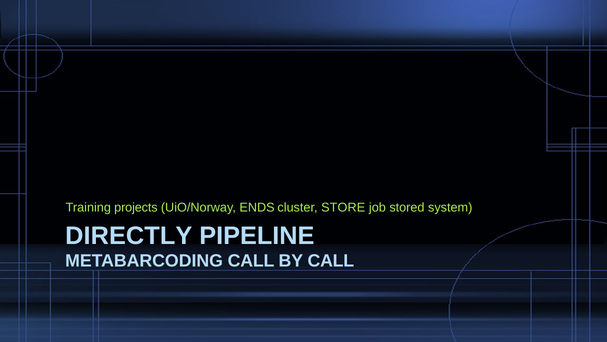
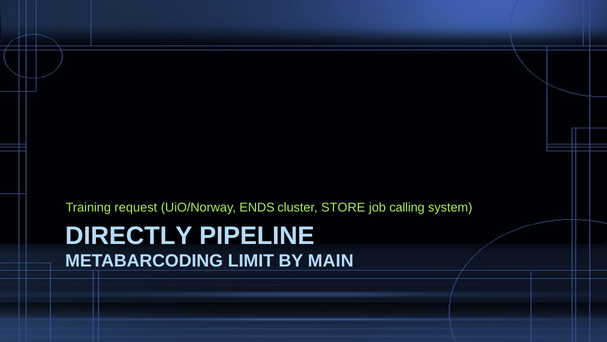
projects: projects -> request
stored: stored -> calling
METABARCODING CALL: CALL -> LIMIT
BY CALL: CALL -> MAIN
